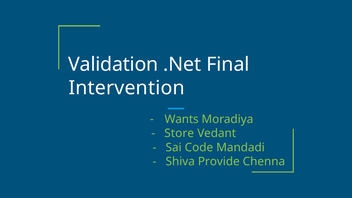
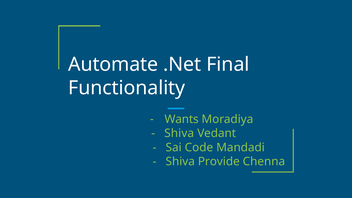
Validation: Validation -> Automate
Intervention: Intervention -> Functionality
Store at (179, 133): Store -> Shiva
